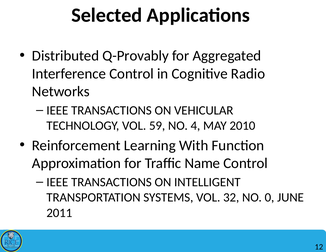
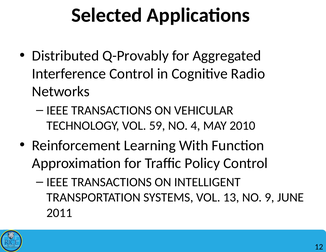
Name: Name -> Policy
32: 32 -> 13
0: 0 -> 9
